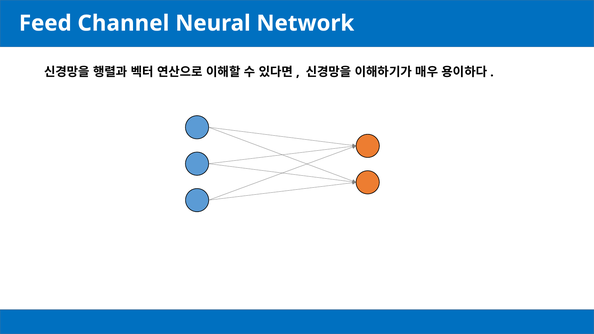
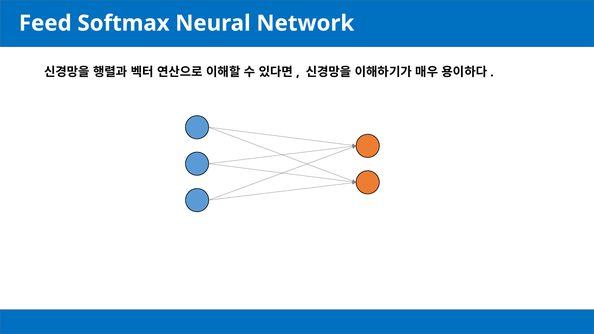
Channel: Channel -> Softmax
